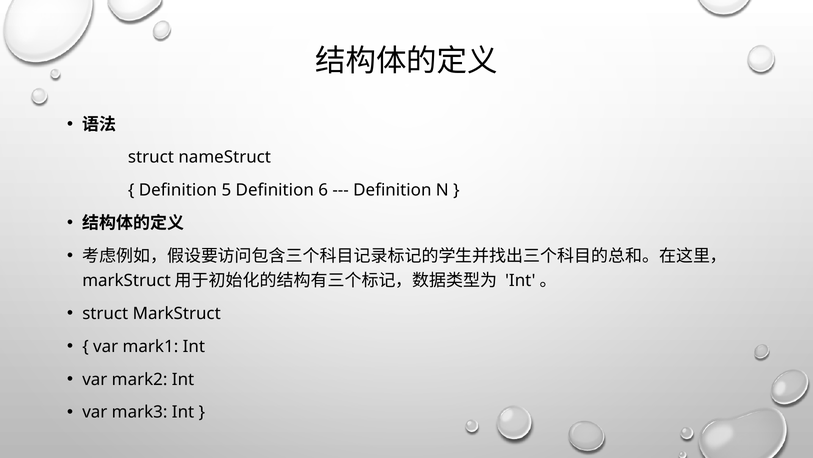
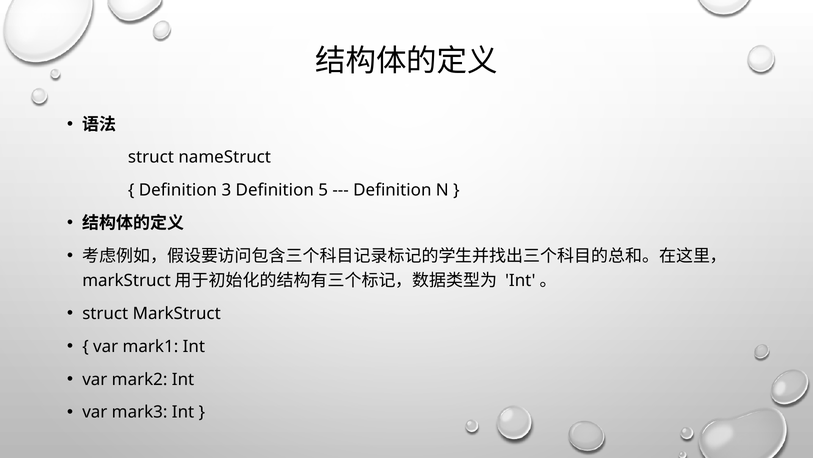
5: 5 -> 3
6: 6 -> 5
